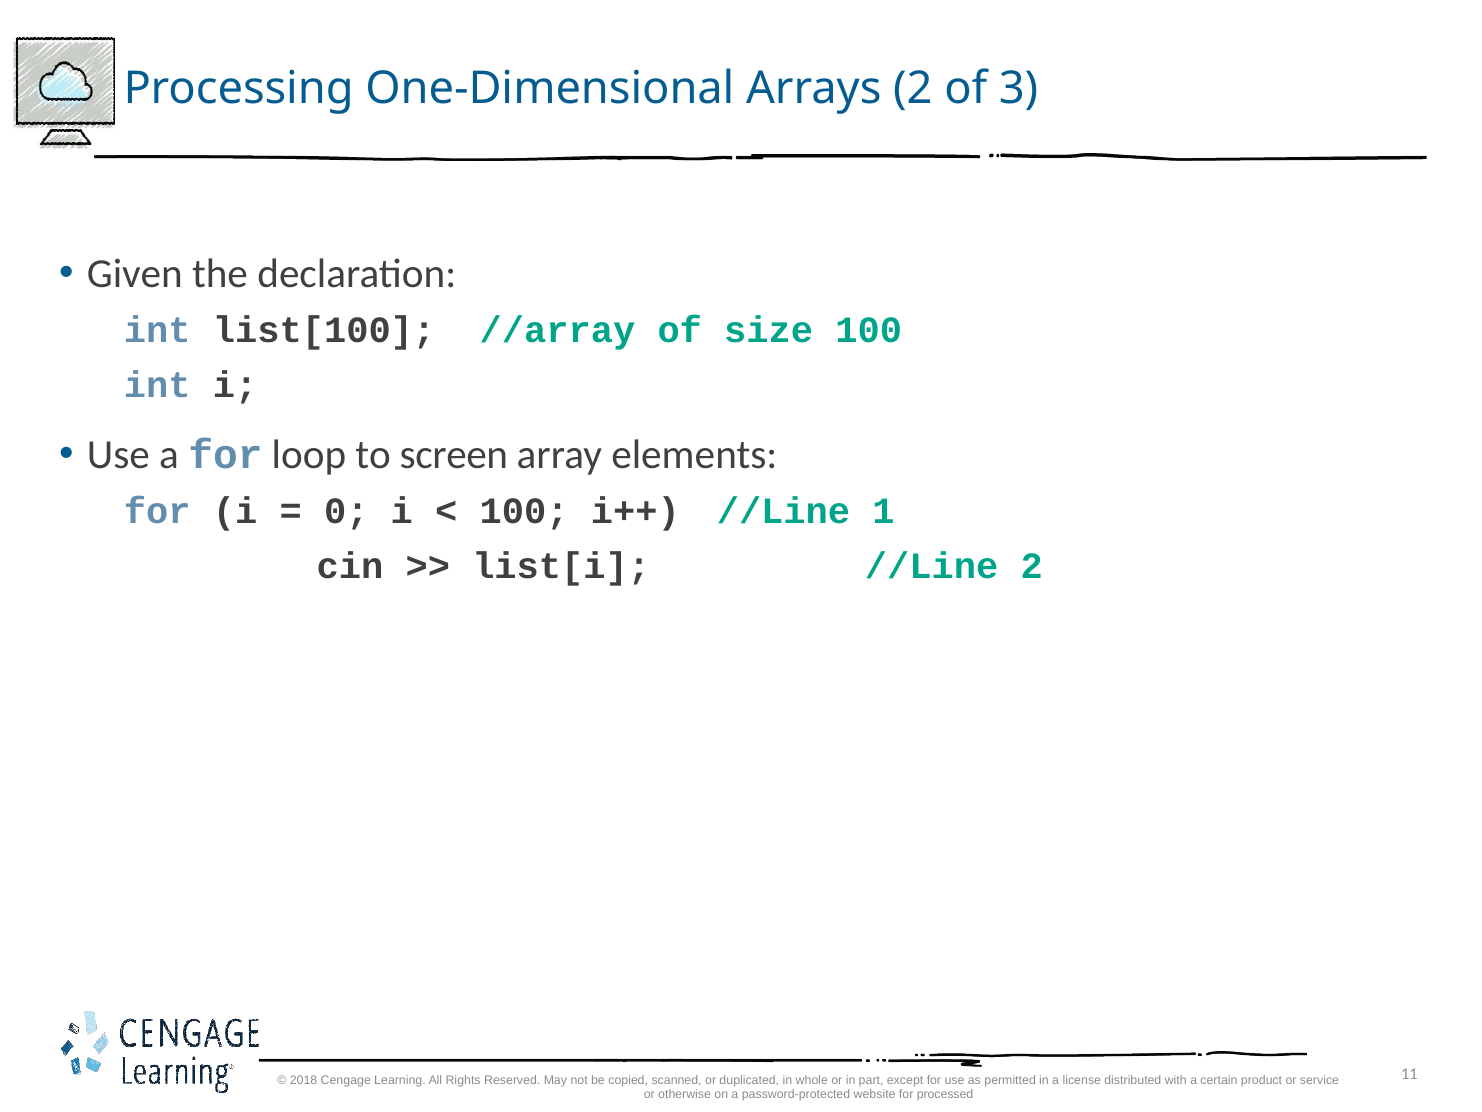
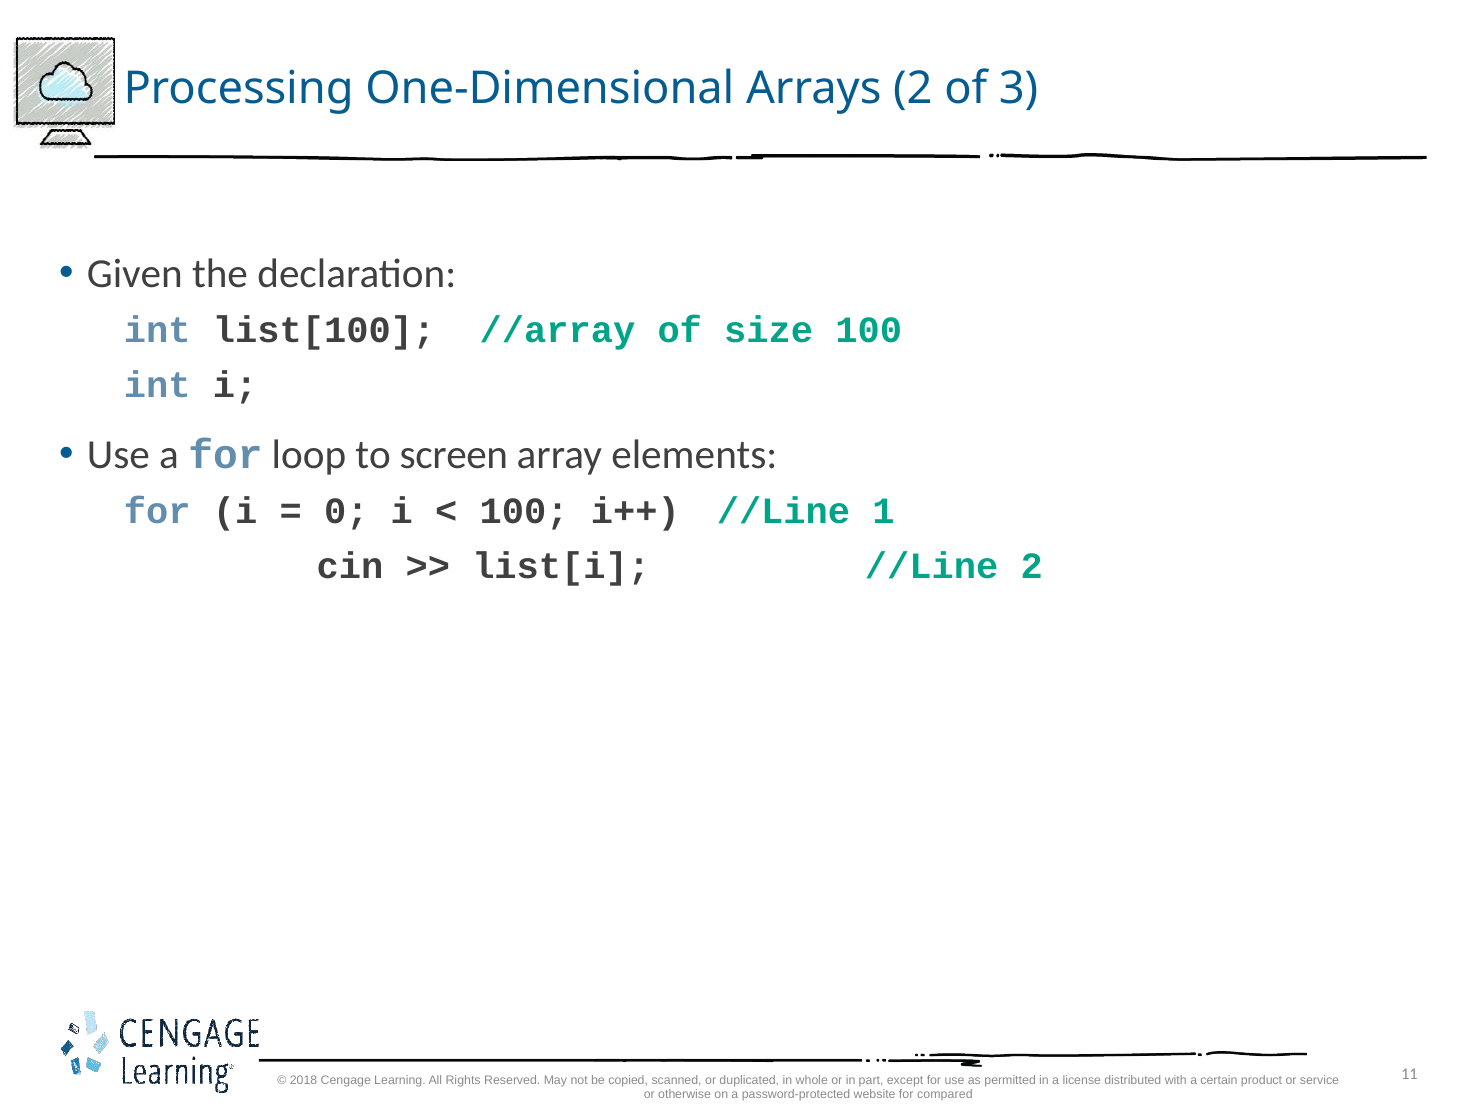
processed: processed -> compared
